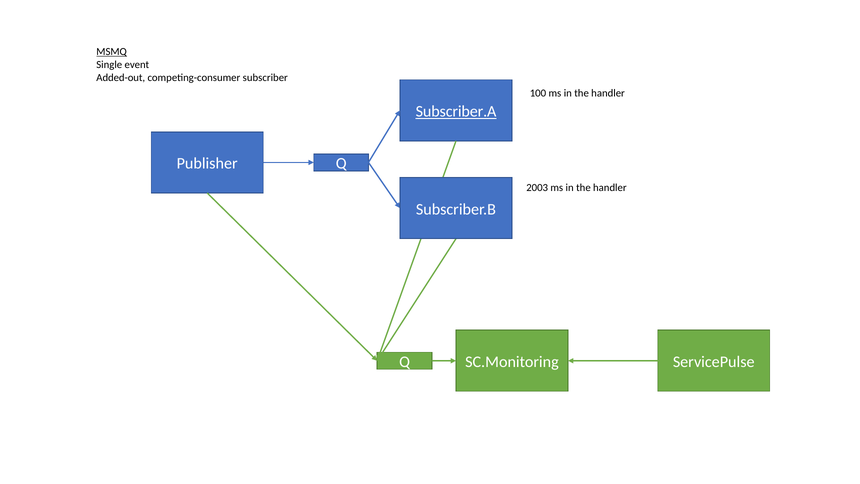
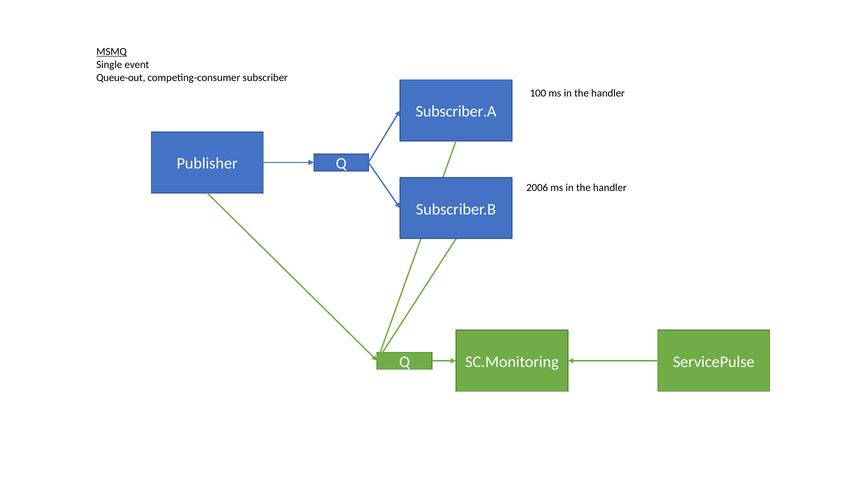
Added-out: Added-out -> Queue-out
Subscriber.A underline: present -> none
2003: 2003 -> 2006
